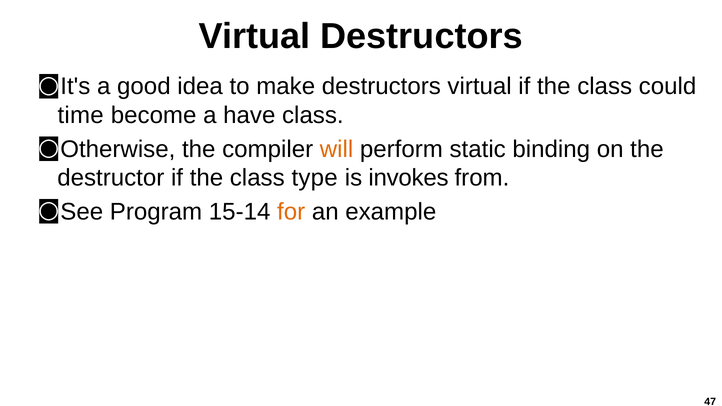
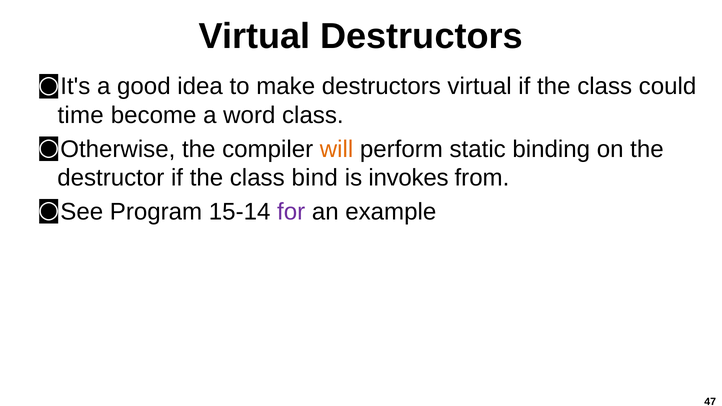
have: have -> word
type: type -> bind
for colour: orange -> purple
